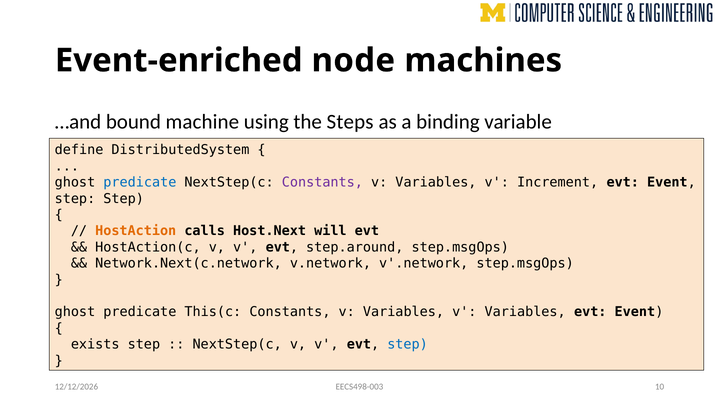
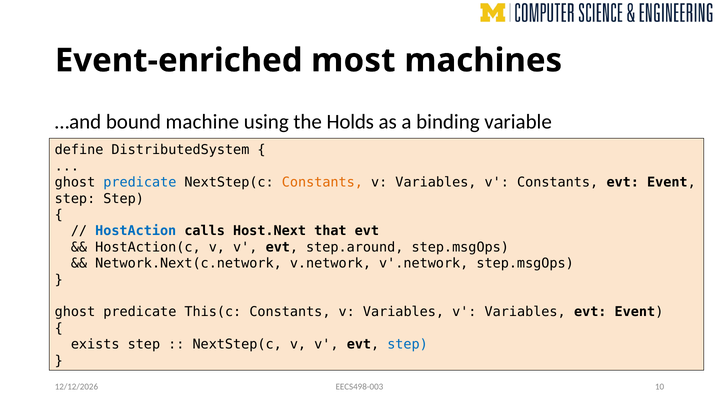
node: node -> most
Steps: Steps -> Holds
Constants at (322, 182) colour: purple -> orange
v Increment: Increment -> Constants
HostAction colour: orange -> blue
will: will -> that
